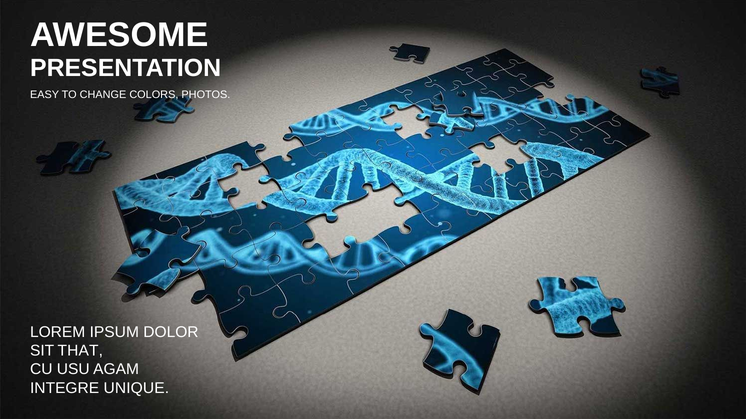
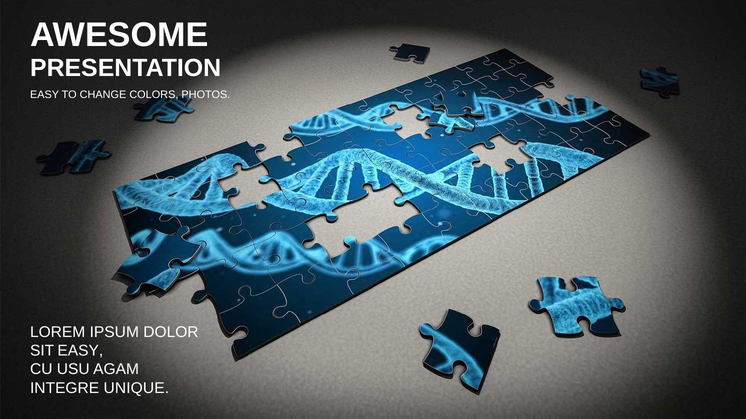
SIT THAT: THAT -> EASY
